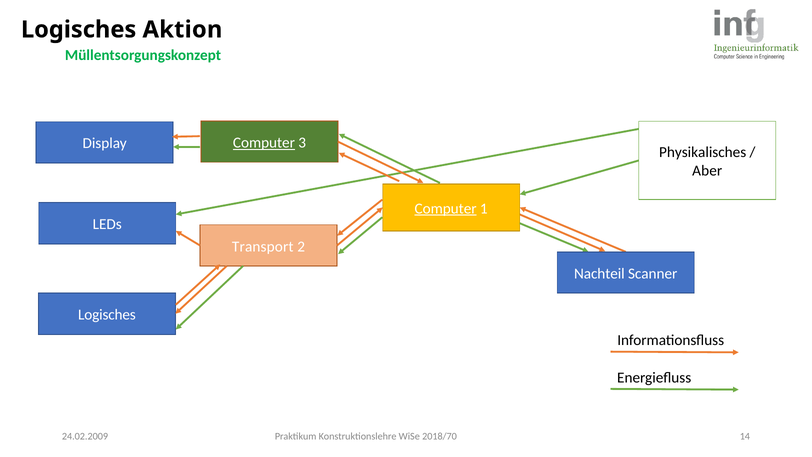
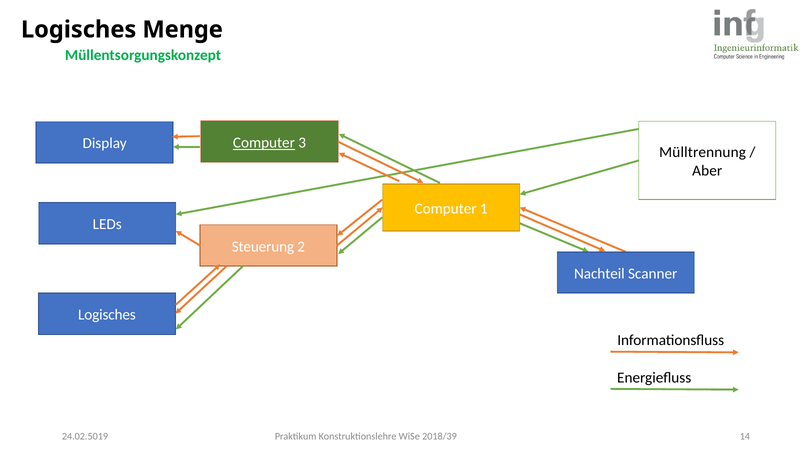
Aktion: Aktion -> Menge
Physikalisches: Physikalisches -> Mülltrennung
Computer at (446, 208) underline: present -> none
Transport: Transport -> Steuerung
24.02.2009: 24.02.2009 -> 24.02.5019
2018/70: 2018/70 -> 2018/39
